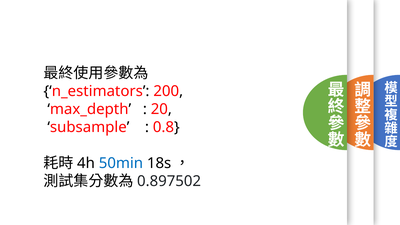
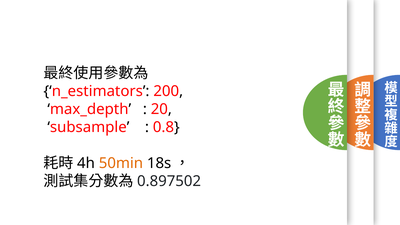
50min colour: blue -> orange
